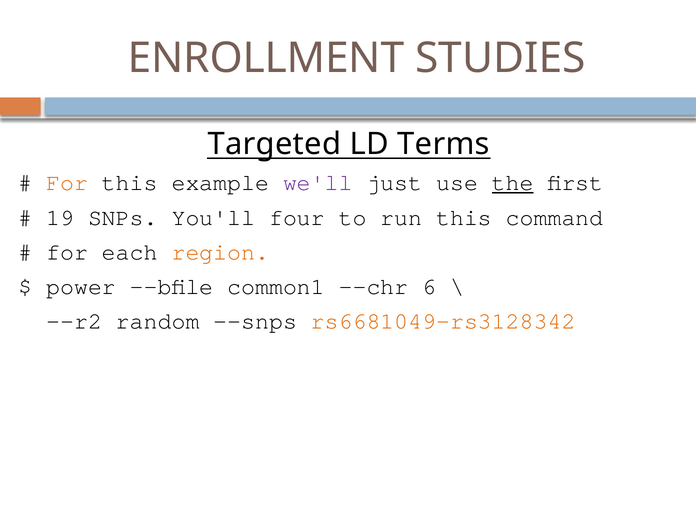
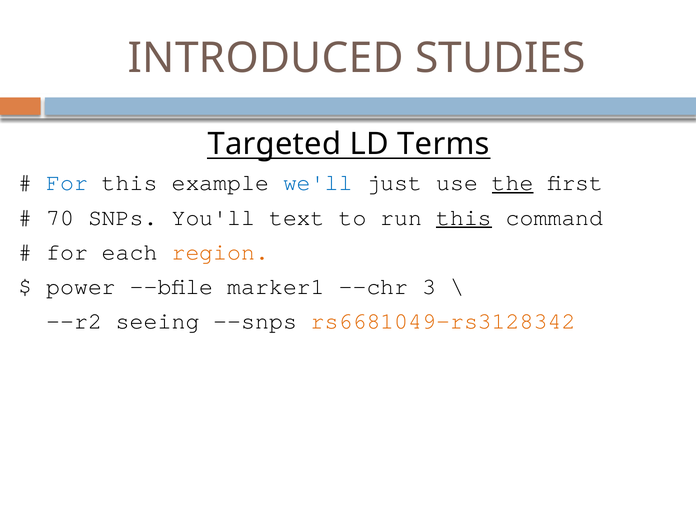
ENROLLMENT: ENROLLMENT -> INTRODUCED
For at (67, 183) colour: orange -> blue
we'll colour: purple -> blue
19: 19 -> 70
four: four -> text
this at (464, 217) underline: none -> present
common1: common1 -> marker1
6: 6 -> 3
random: random -> seeing
